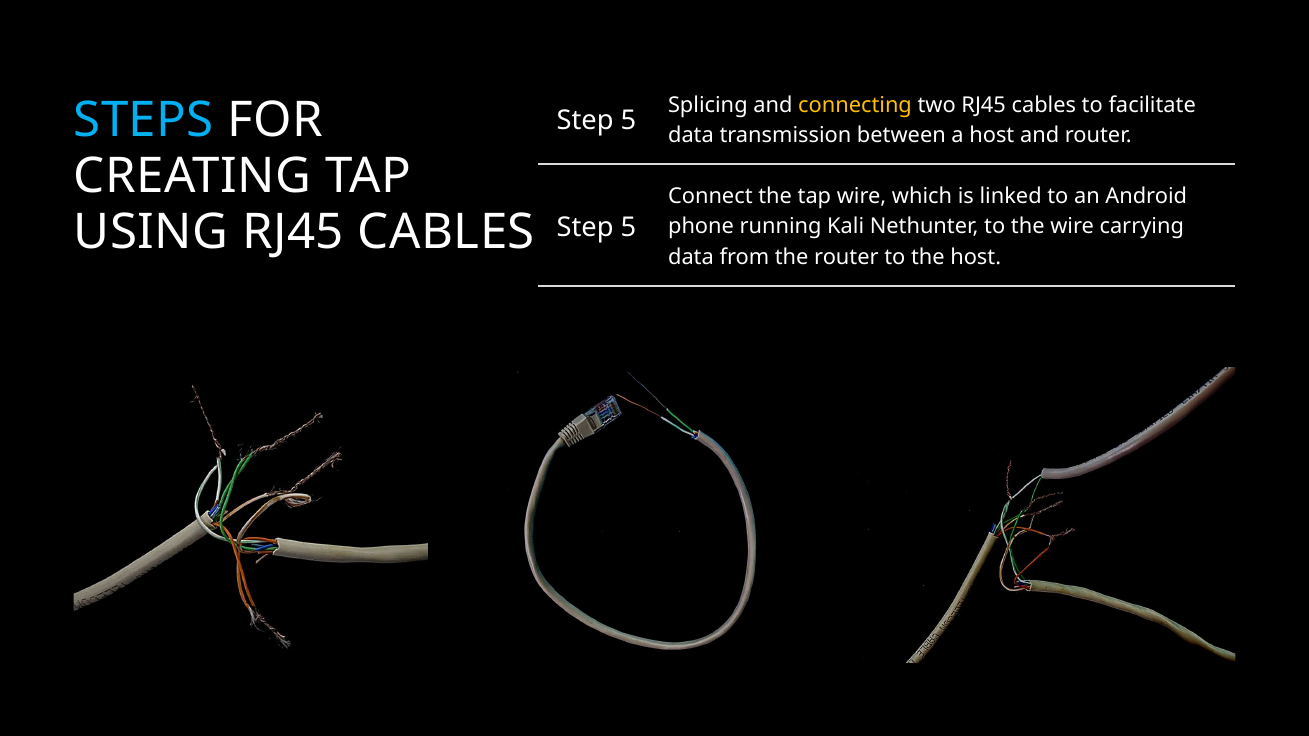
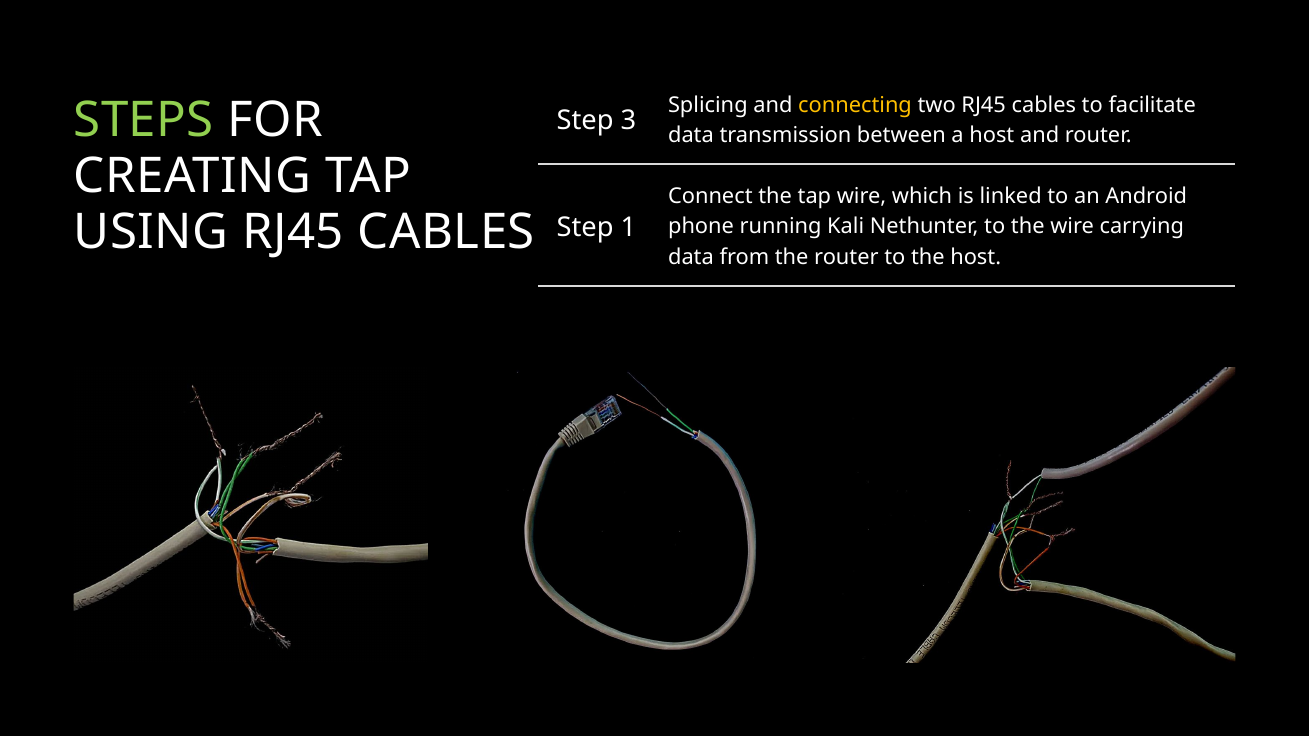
STEPS colour: light blue -> light green
5 at (628, 121): 5 -> 3
5 at (628, 227): 5 -> 1
